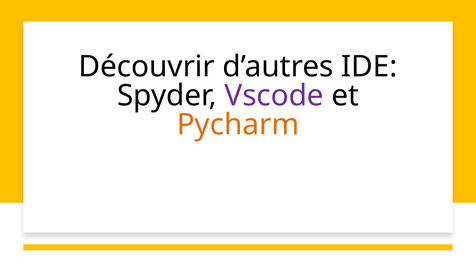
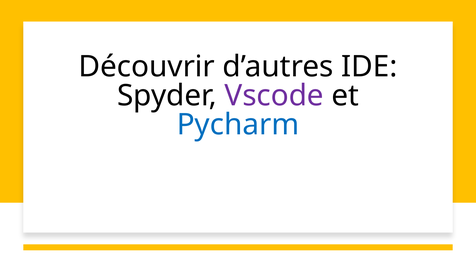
Pycharm colour: orange -> blue
